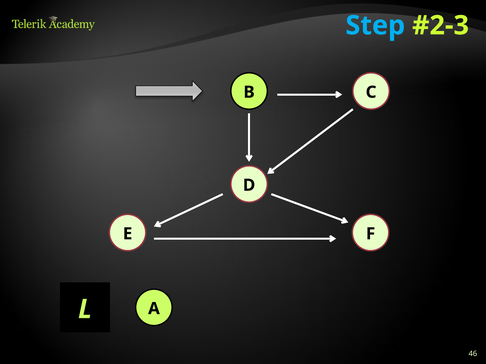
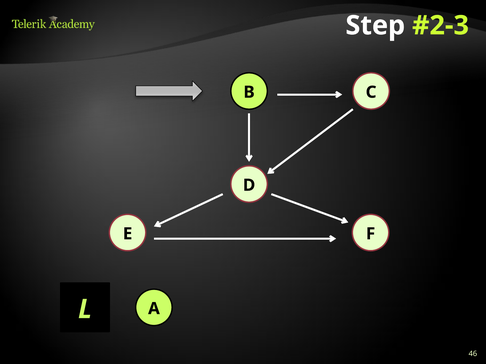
Step colour: light blue -> white
